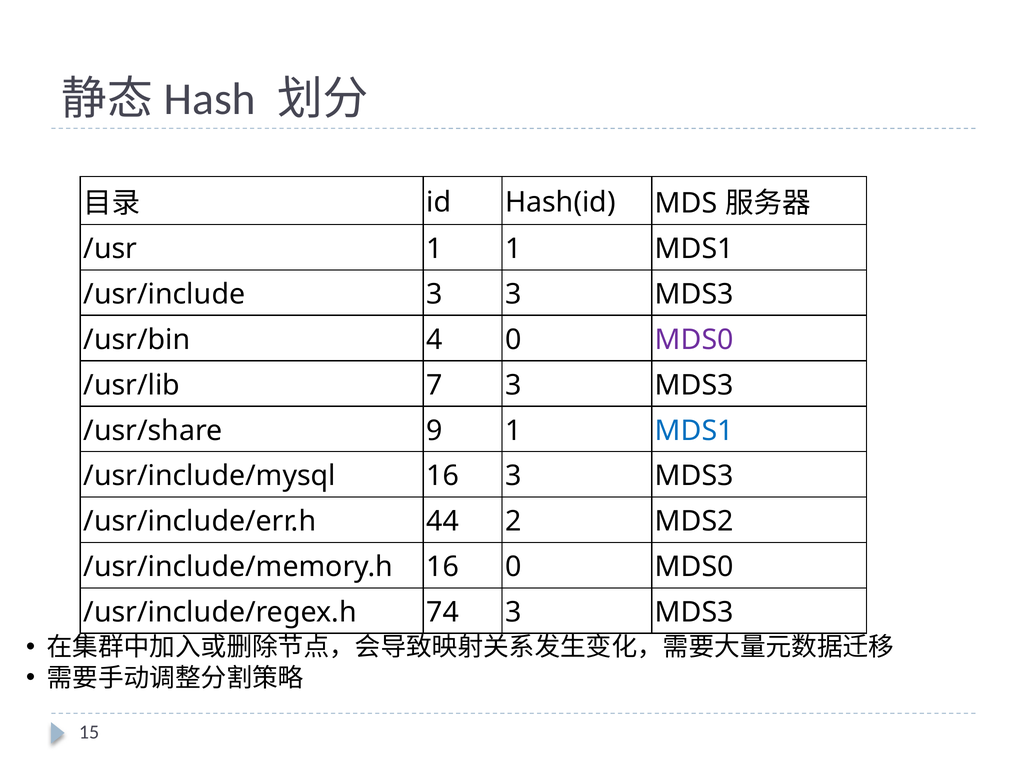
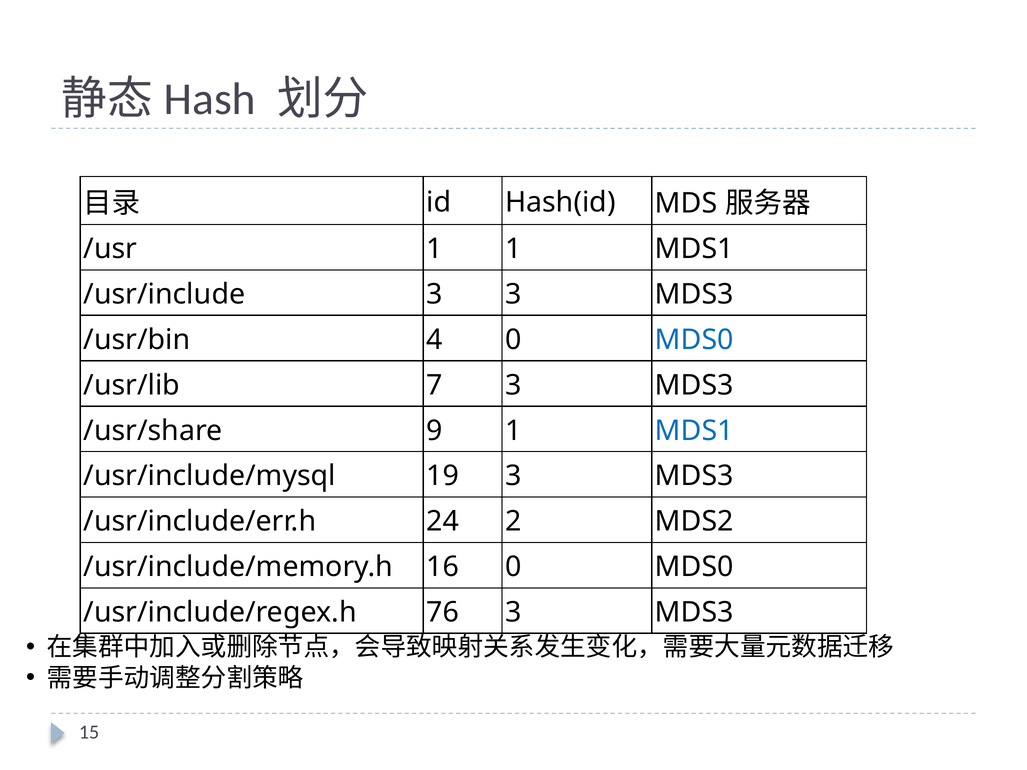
MDS0 at (694, 340) colour: purple -> blue
/usr/include/mysql 16: 16 -> 19
44: 44 -> 24
74: 74 -> 76
